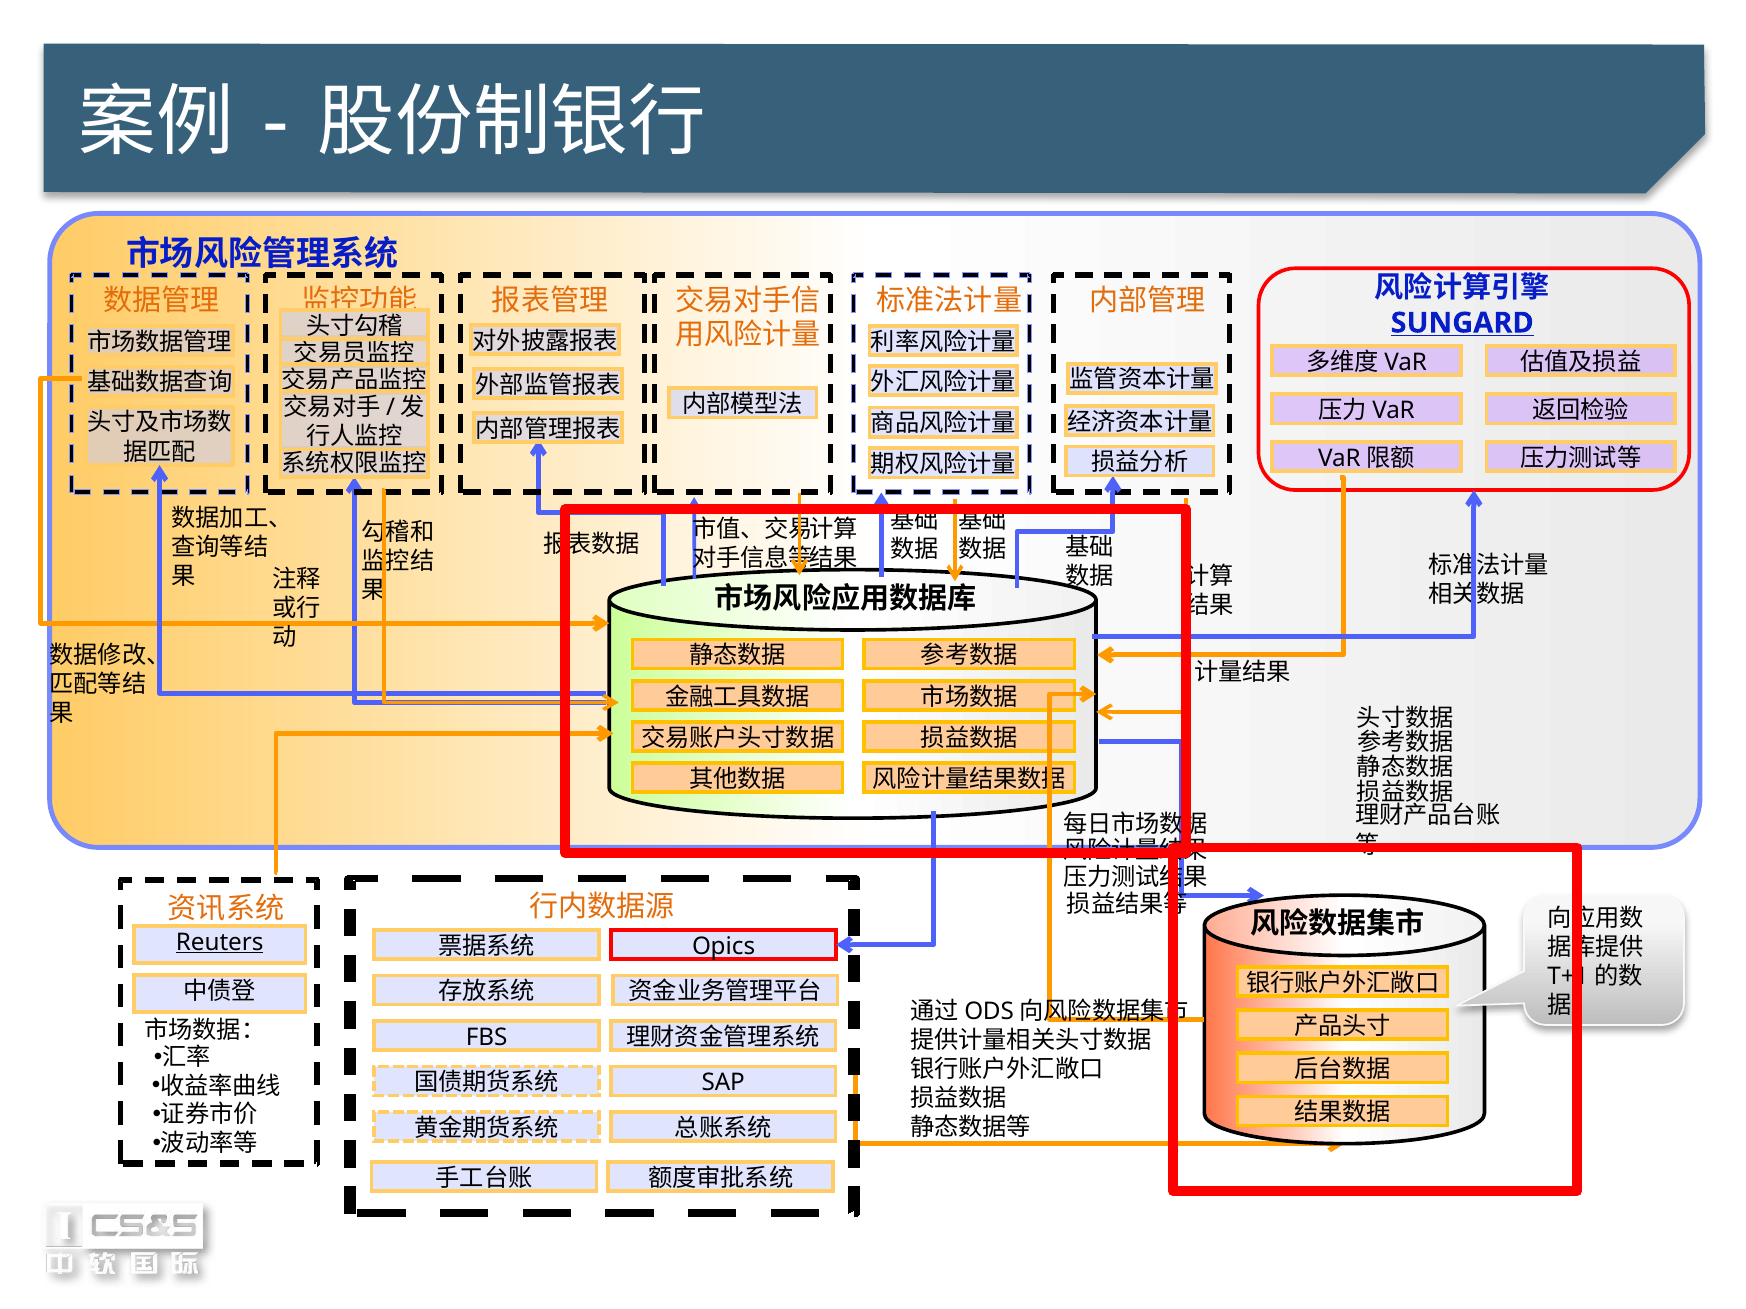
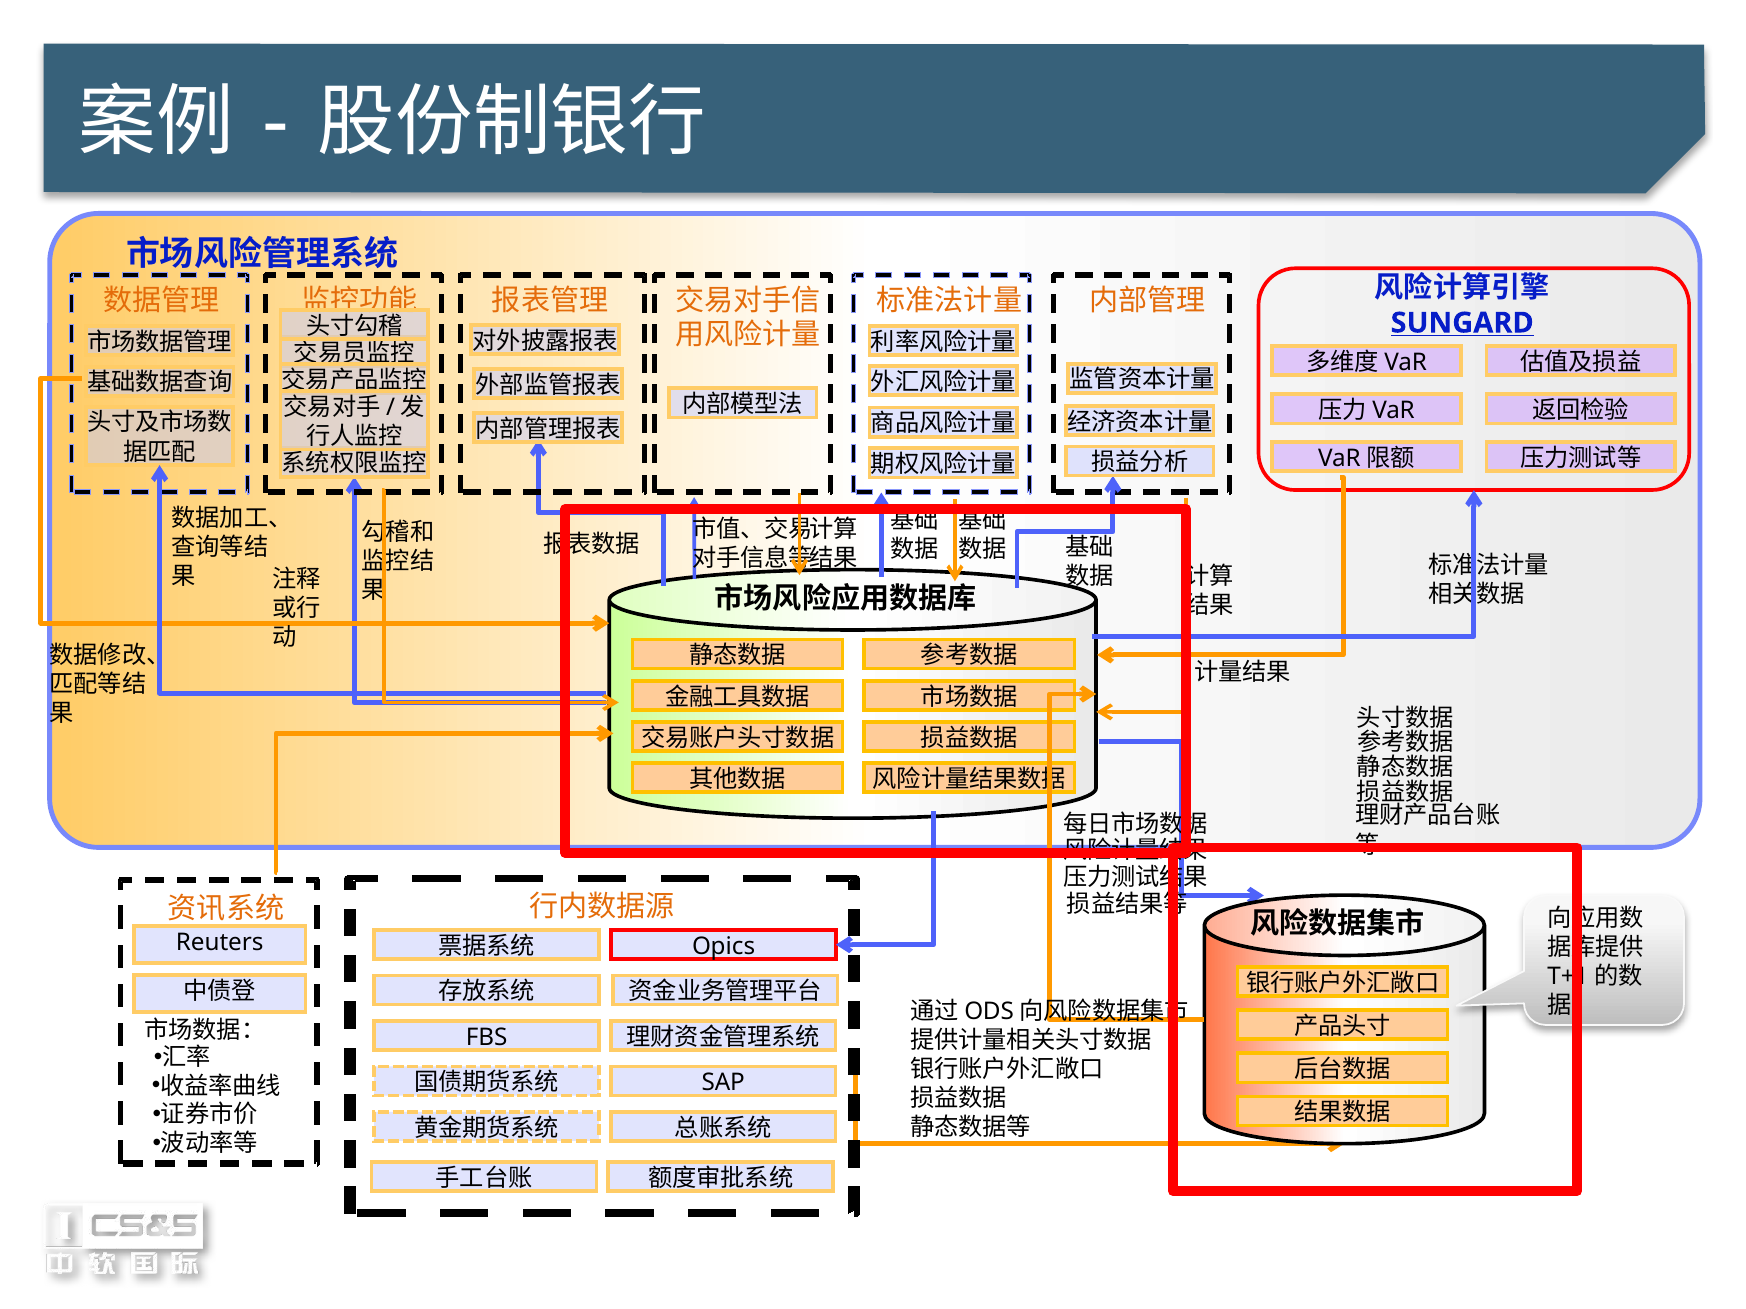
Reuters underline: present -> none
